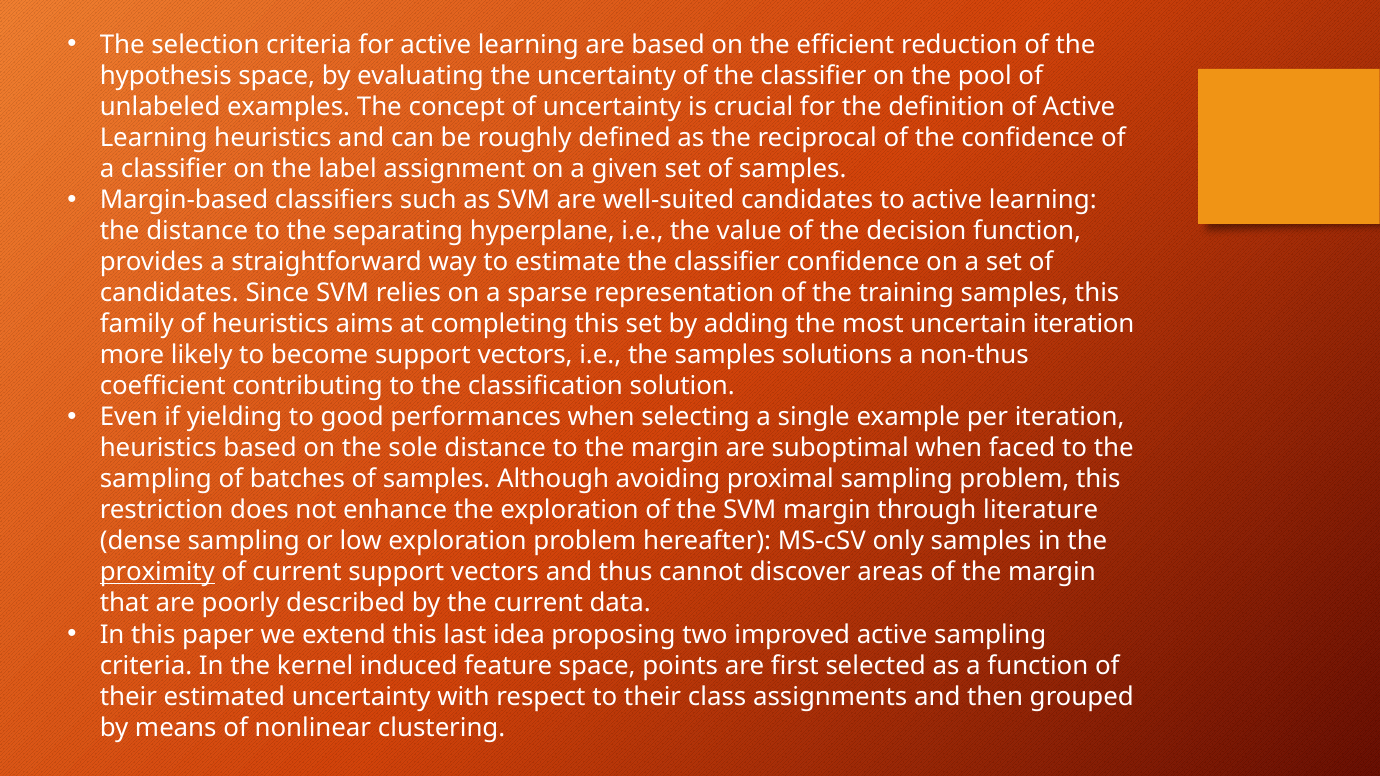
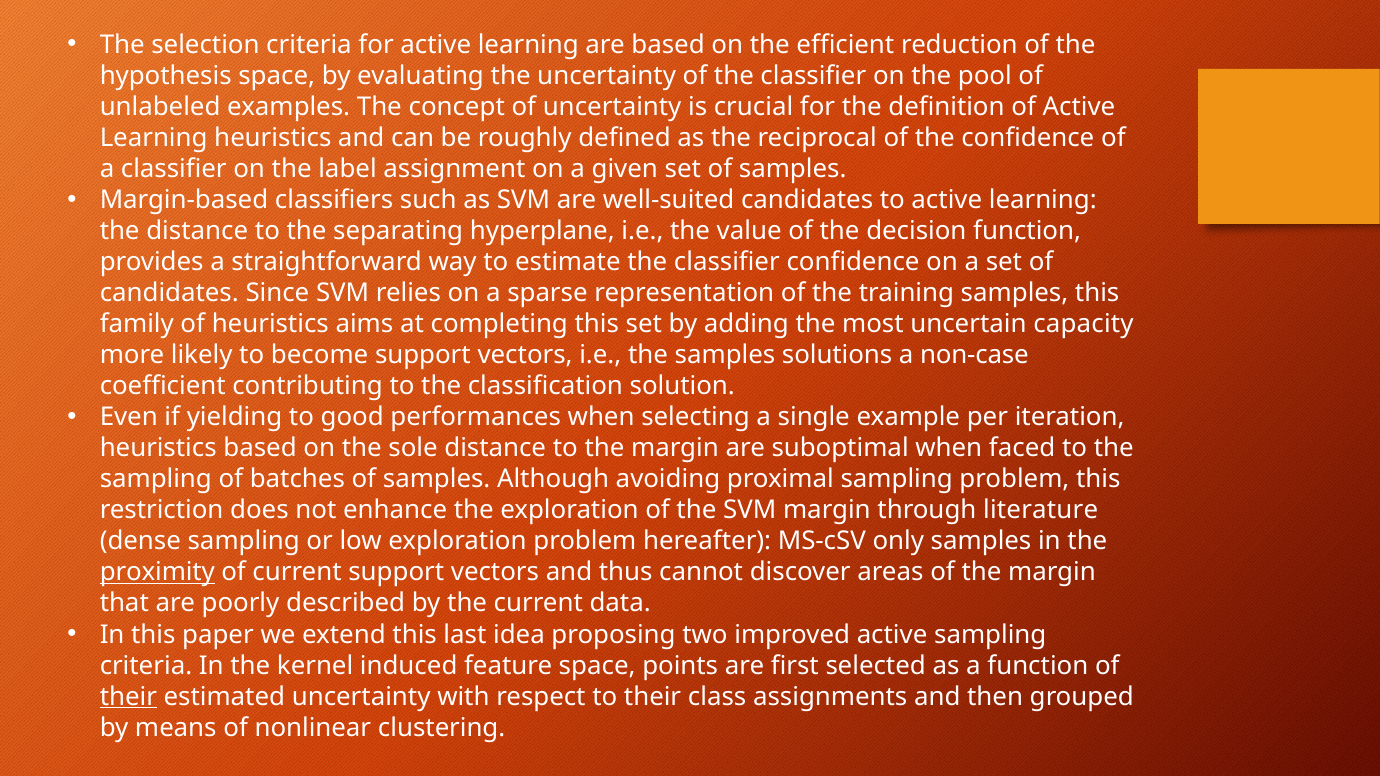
uncertain iteration: iteration -> capacity
non-thus: non-thus -> non-case
their at (128, 697) underline: none -> present
